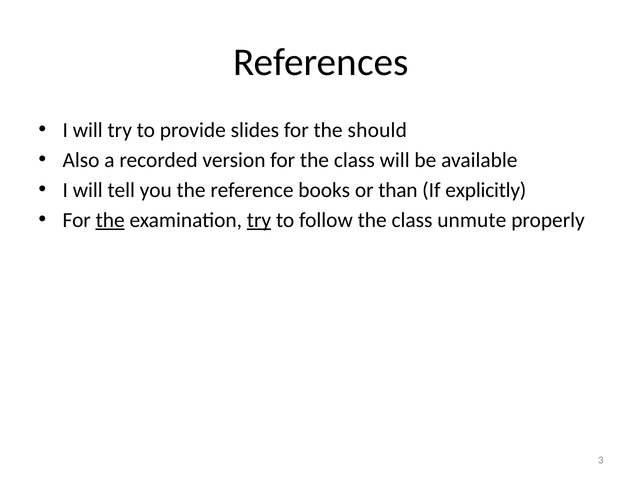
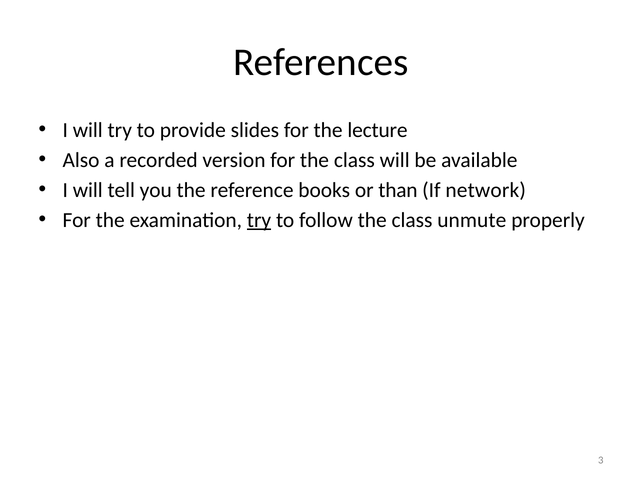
should: should -> lecture
explicitly: explicitly -> network
the at (110, 220) underline: present -> none
